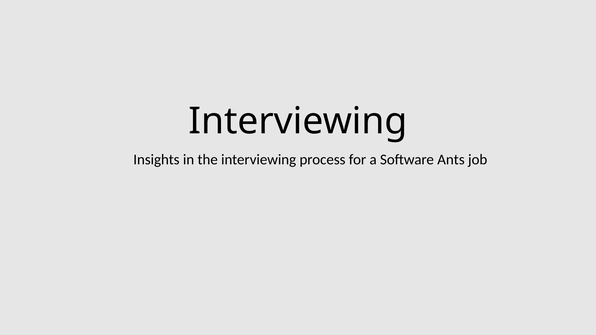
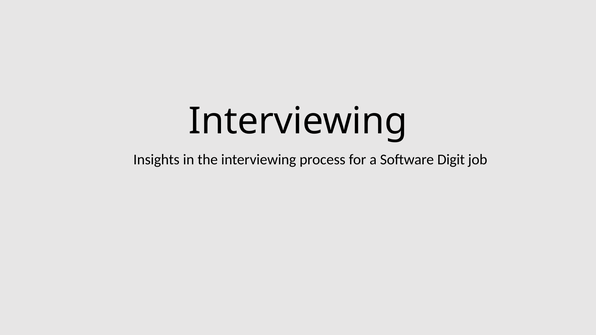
Ants: Ants -> Digit
